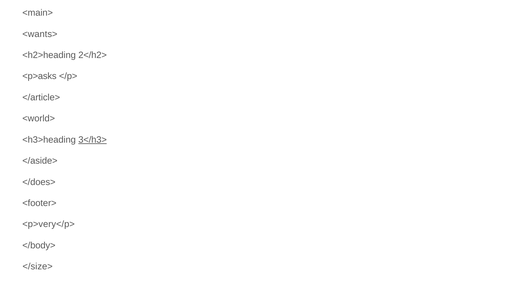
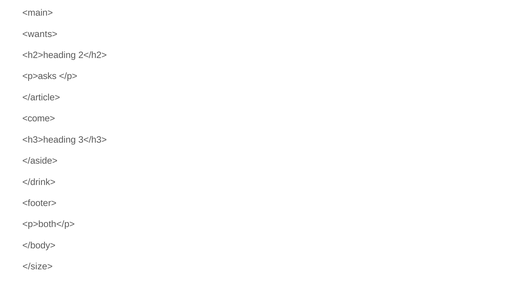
<world>: <world> -> <come>
3</h3> underline: present -> none
</does>: </does> -> </drink>
<p>very</p>: <p>very</p> -> <p>both</p>
